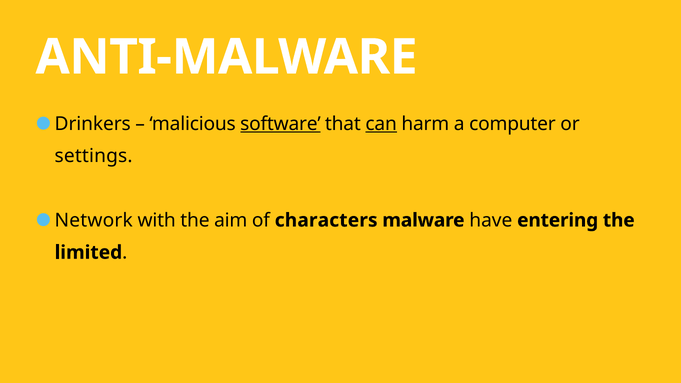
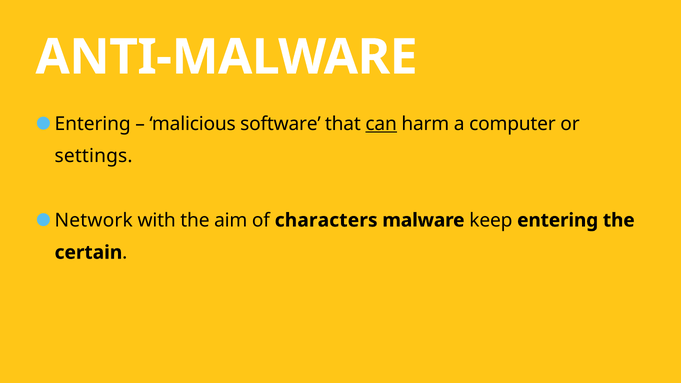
Drinkers at (93, 124): Drinkers -> Entering
software underline: present -> none
have: have -> keep
limited: limited -> certain
